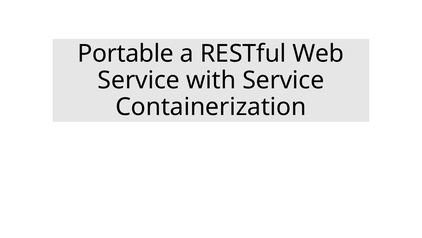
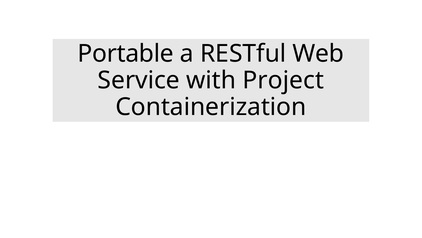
with Service: Service -> Project
